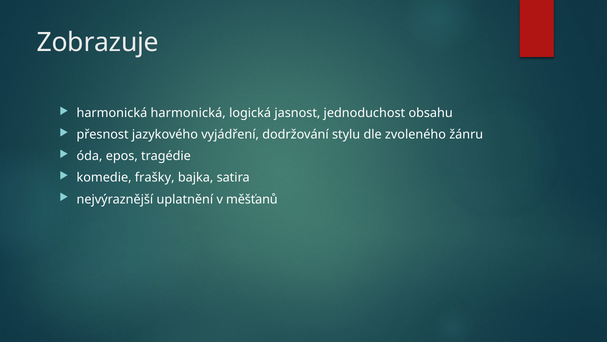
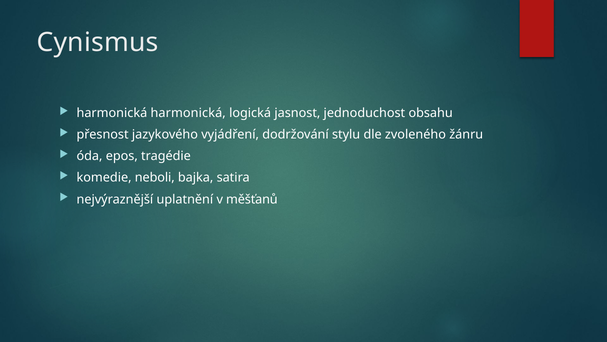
Zobrazuje: Zobrazuje -> Cynismus
frašky: frašky -> neboli
